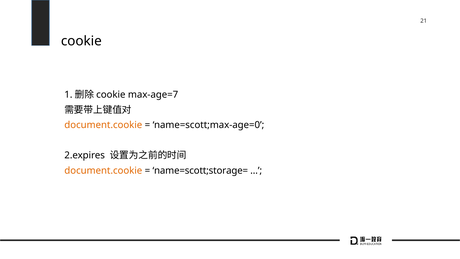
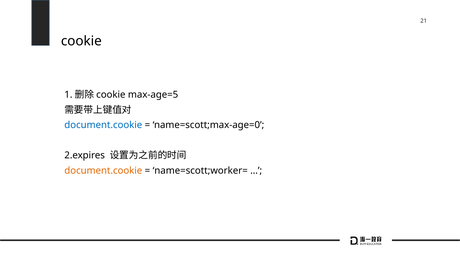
max-age=7: max-age=7 -> max-age=5
document.cookie at (103, 125) colour: orange -> blue
name=scott;storage=: name=scott;storage= -> name=scott;worker=
